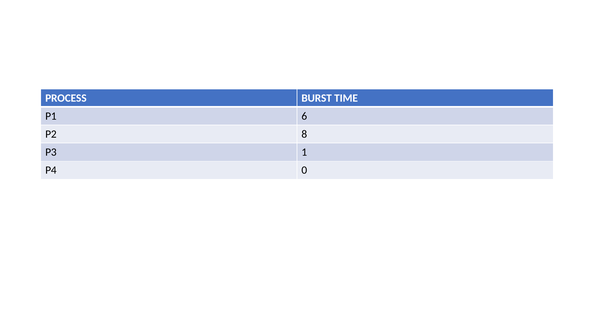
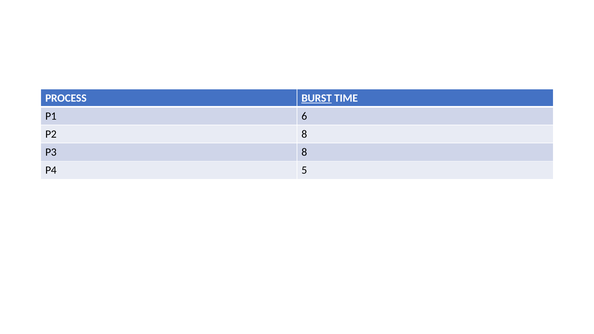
BURST underline: none -> present
P3 1: 1 -> 8
0: 0 -> 5
